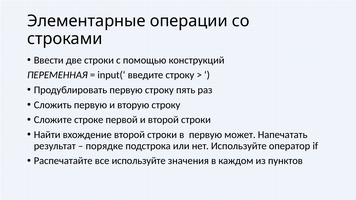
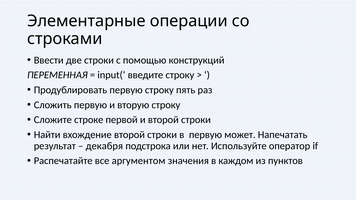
порядке: порядке -> декабря
все используйте: используйте -> аргументом
